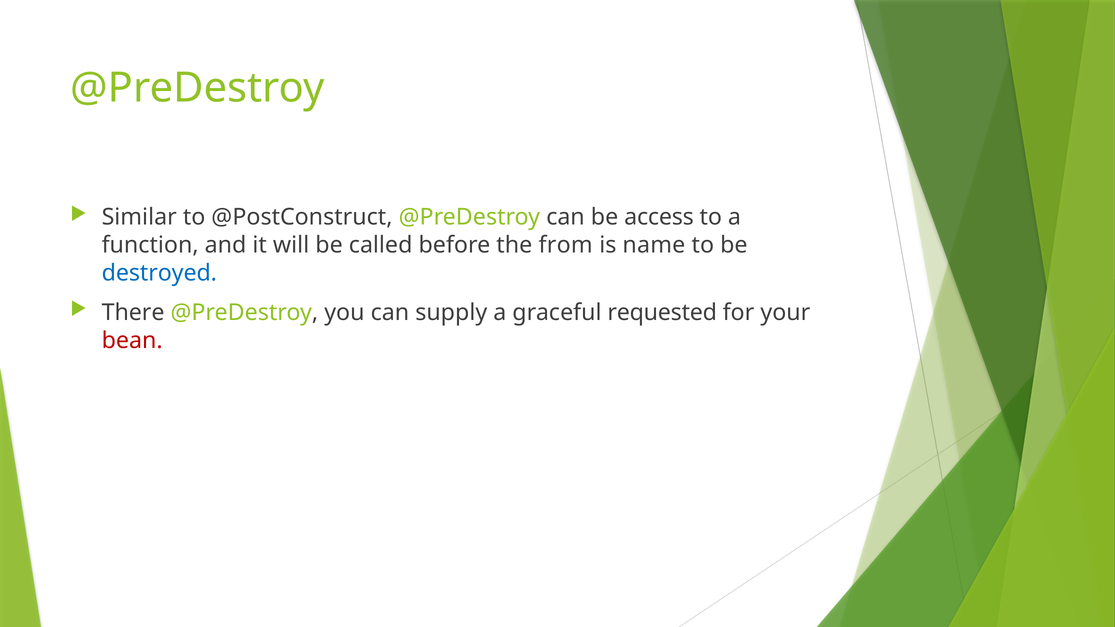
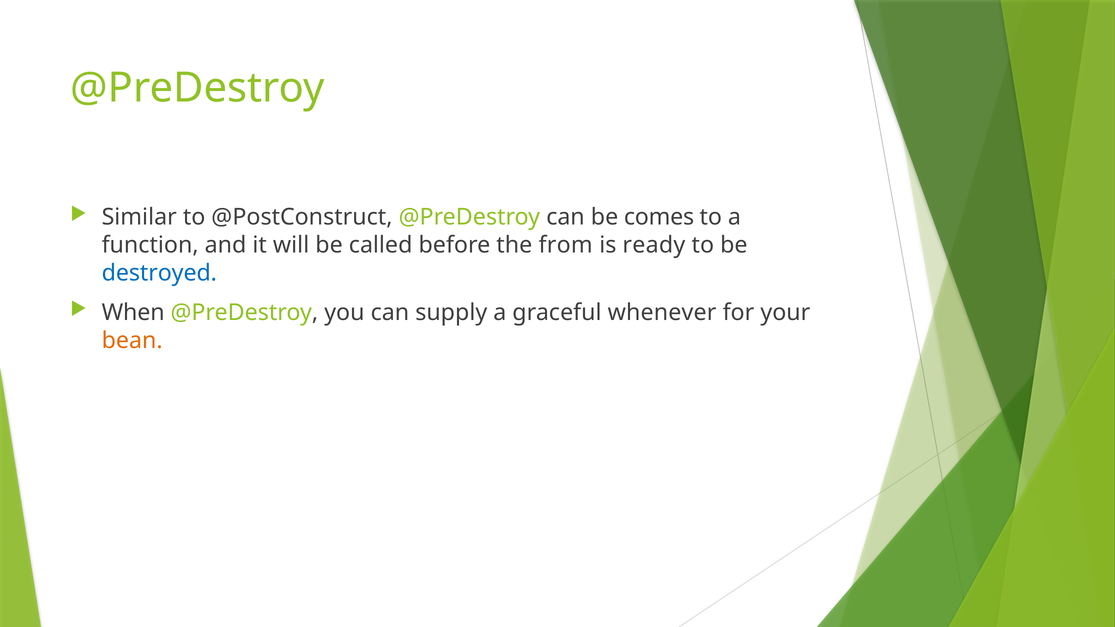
access: access -> comes
name: name -> ready
There: There -> When
requested: requested -> whenever
bean colour: red -> orange
